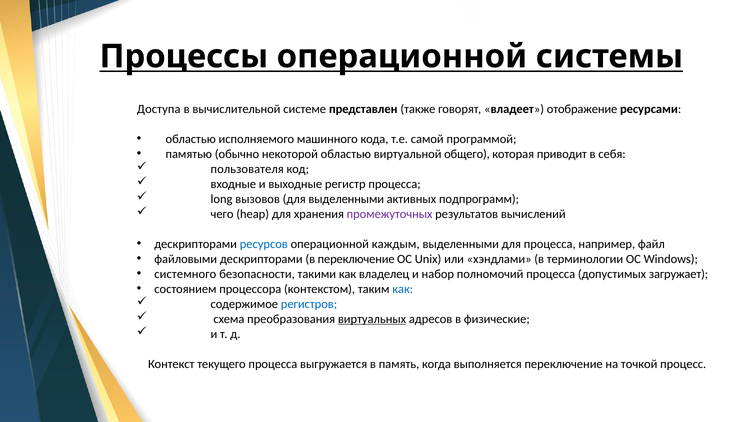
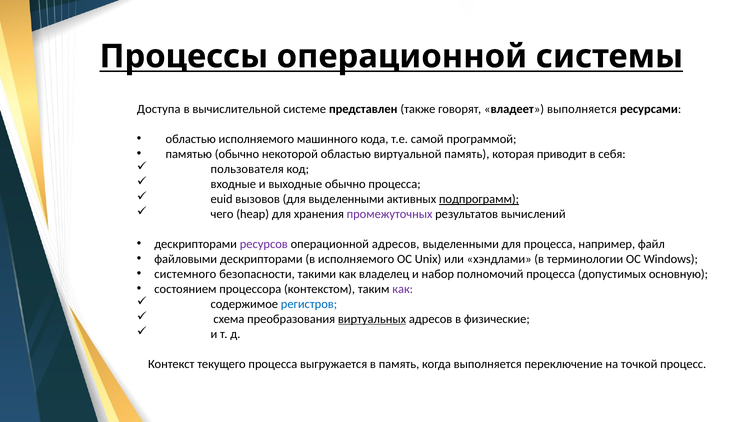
владеет отображение: отображение -> выполняется
виртуальной общего: общего -> память
выходные регистр: регистр -> обычно
long: long -> euid
подпрограмм underline: none -> present
ресурсов colour: blue -> purple
операционной каждым: каждым -> адресов
в переключение: переключение -> исполняемого
загружает: загружает -> основную
как at (403, 289) colour: blue -> purple
